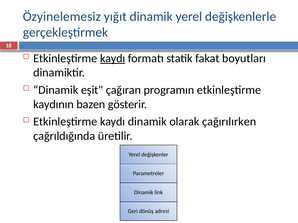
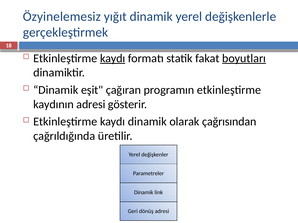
boyutları underline: none -> present
kaydının bazen: bazen -> adresi
çağırılırken: çağırılırken -> çağrısından
